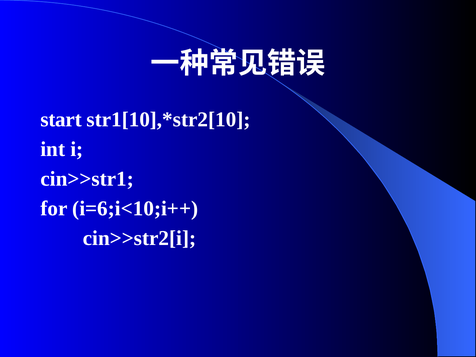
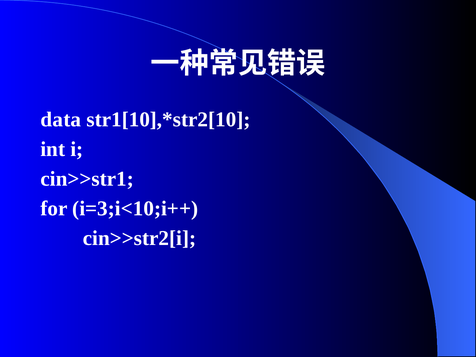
start: start -> data
i=6;i<10;i++: i=6;i<10;i++ -> i=3;i<10;i++
